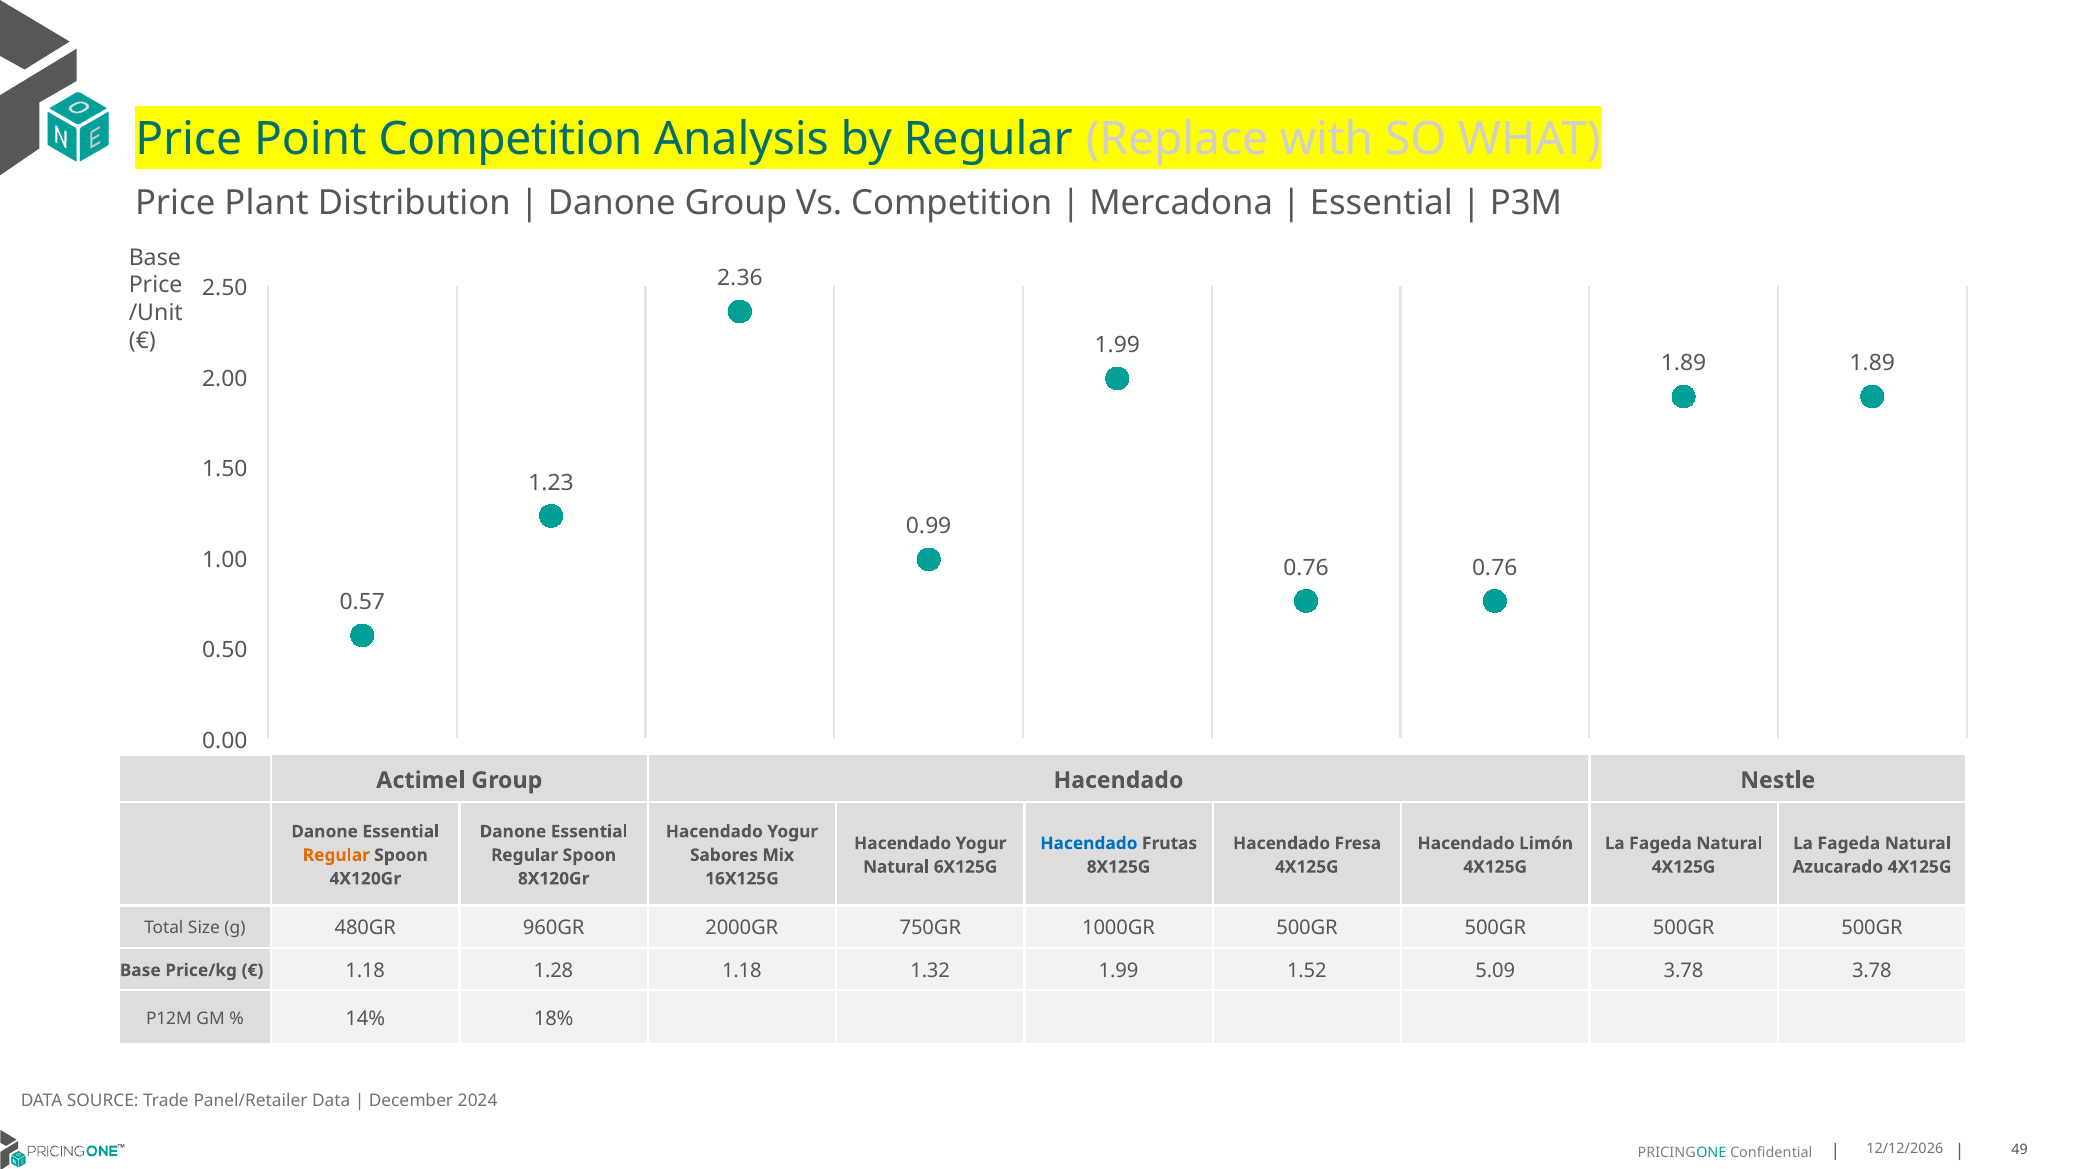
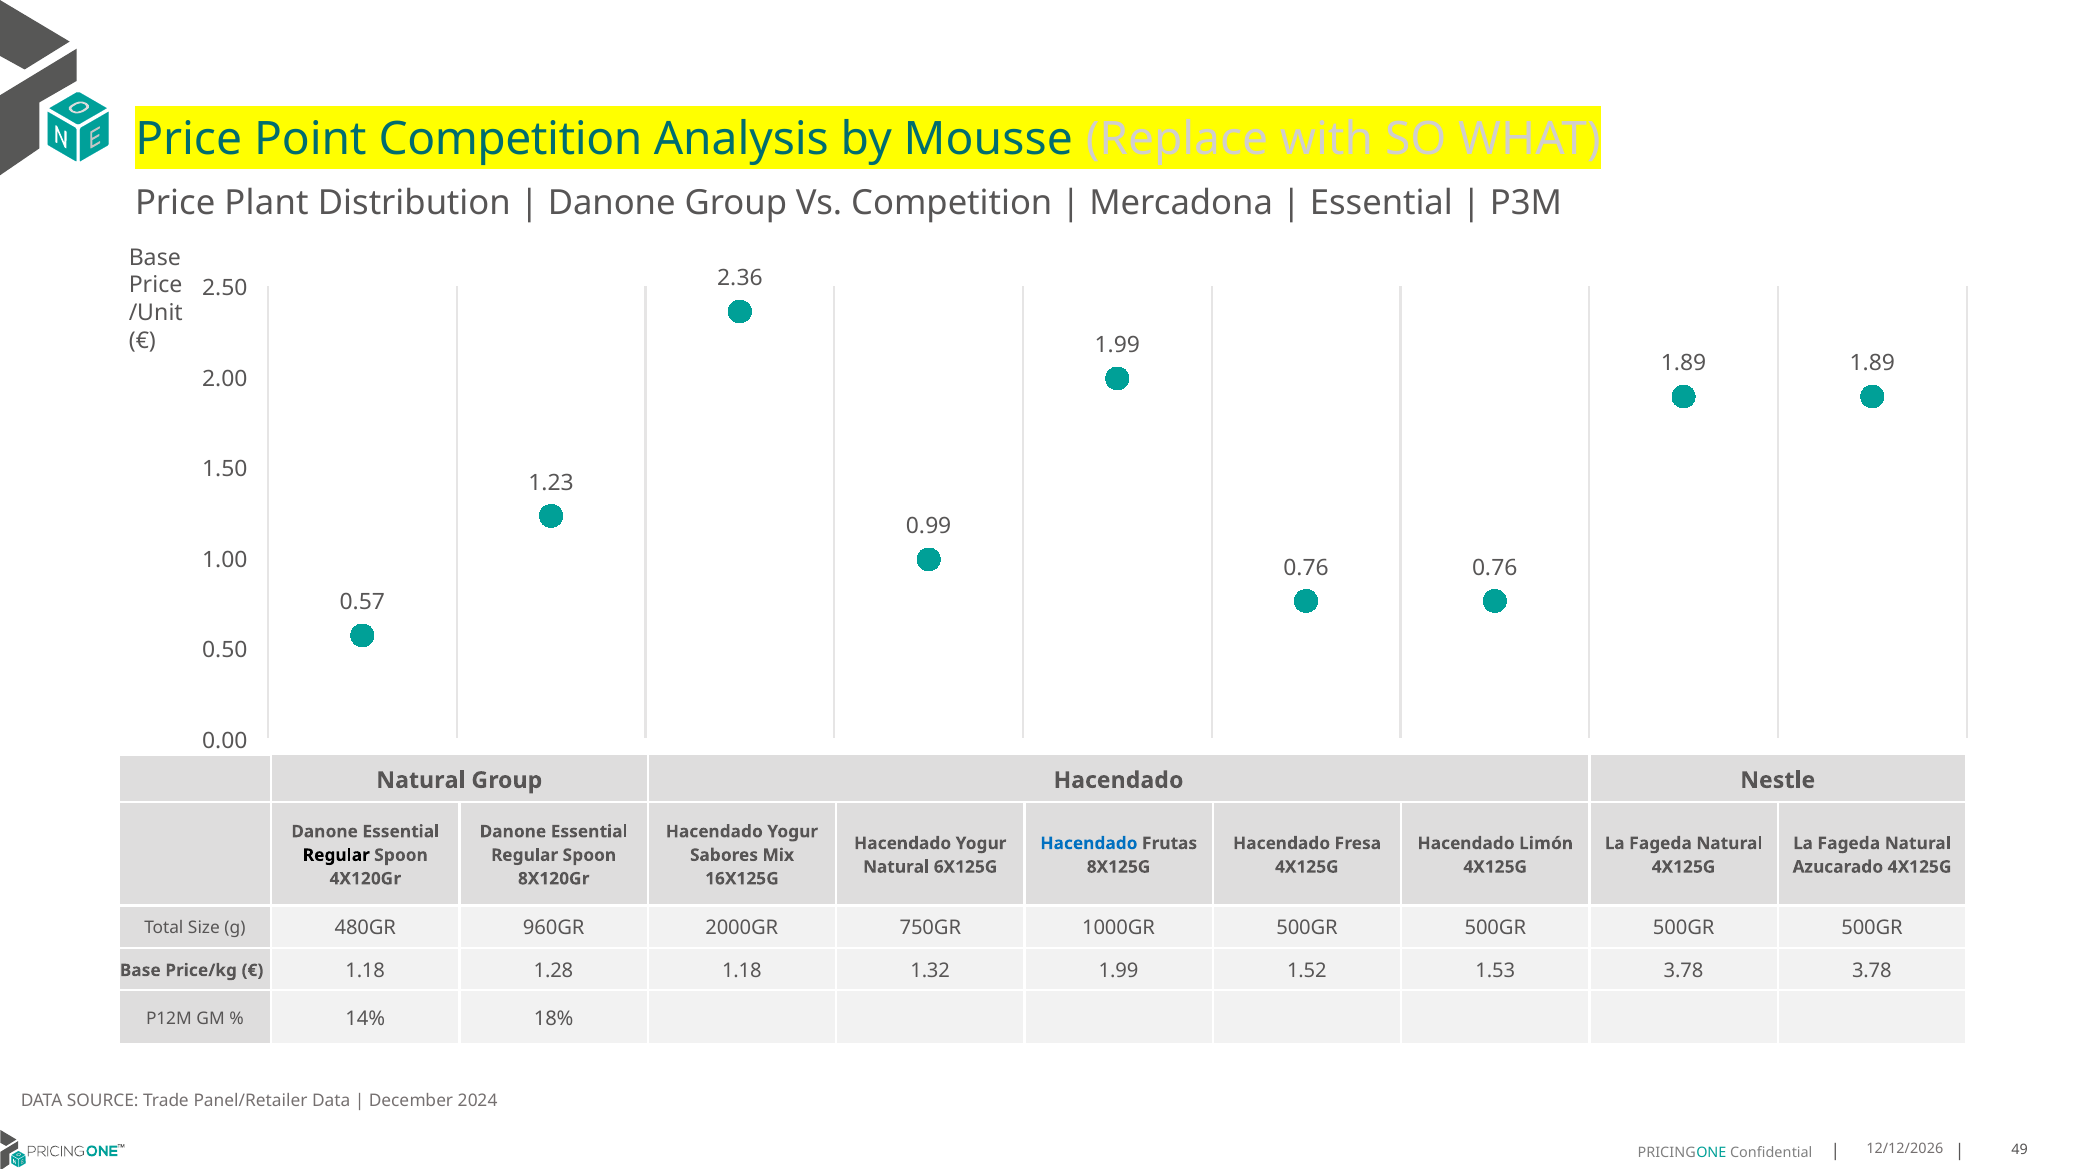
by Regular: Regular -> Mousse
Actimel at (421, 781): Actimel -> Natural
Regular at (336, 856) colour: orange -> black
5.09: 5.09 -> 1.53
